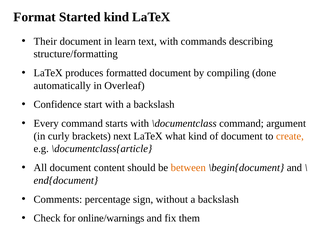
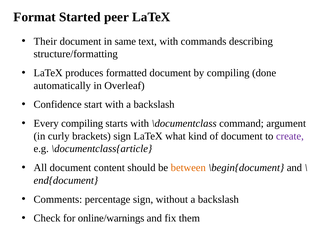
Started kind: kind -> peer
learn: learn -> same
Every command: command -> compiling
brackets next: next -> sign
create colour: orange -> purple
